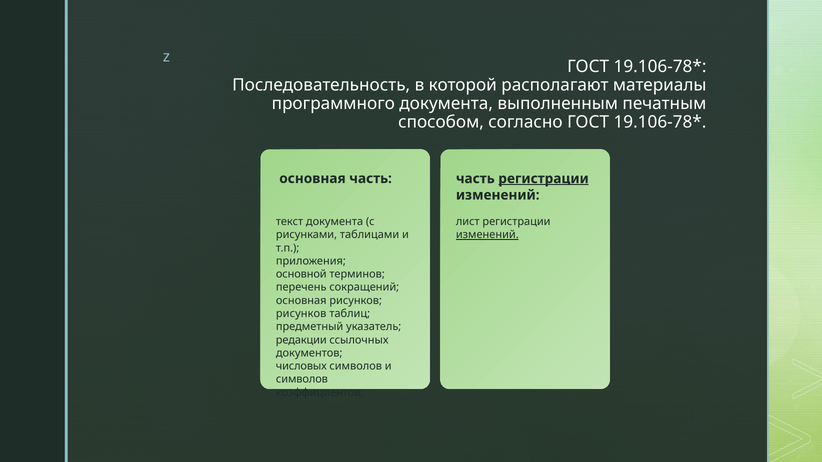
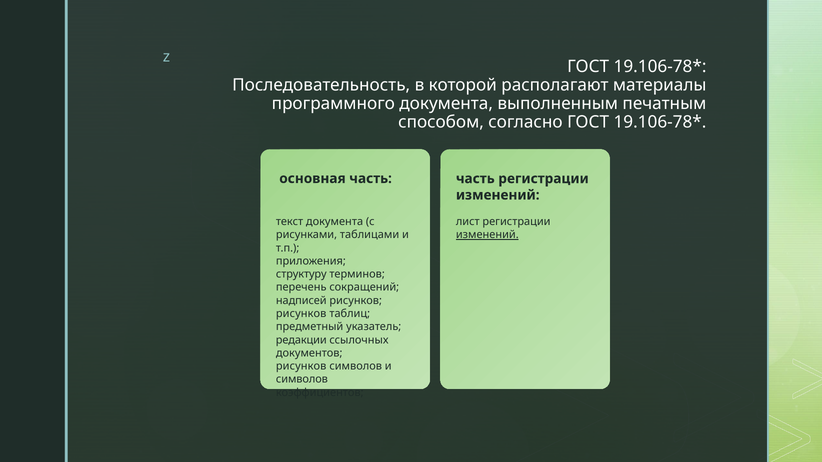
регистрации at (544, 179) underline: present -> none
основной: основной -> структуру
основная at (301, 301): основная -> надписей
числовых at (301, 367): числовых -> рисунков
